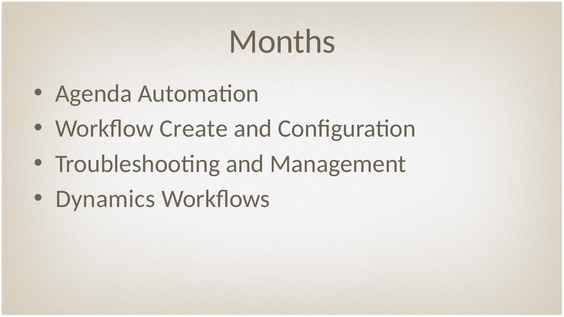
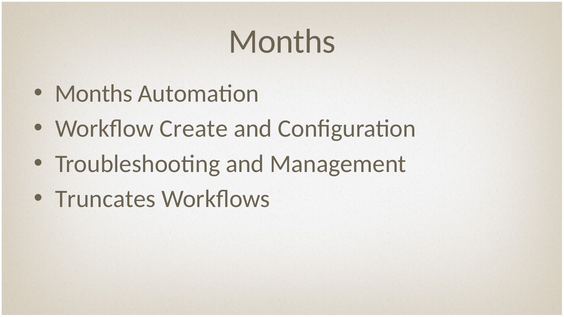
Agenda at (94, 94): Agenda -> Months
Dynamics: Dynamics -> Truncates
